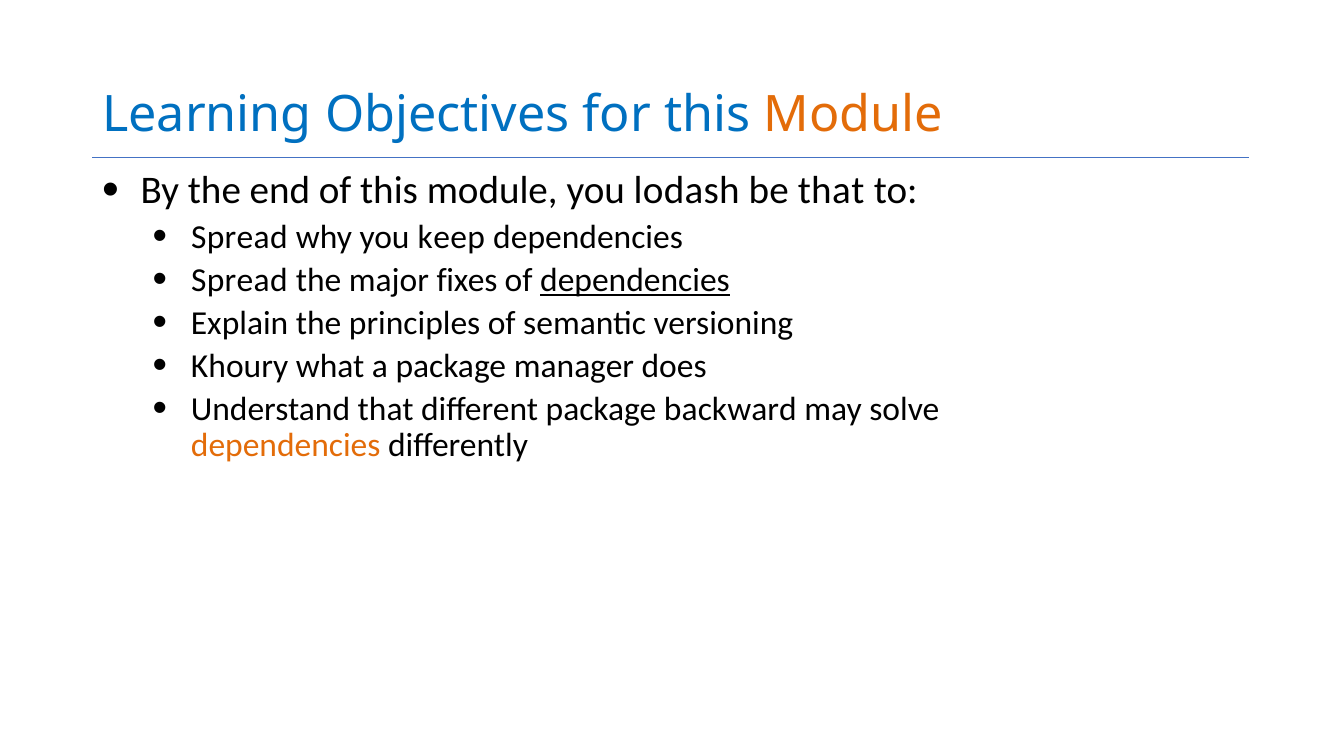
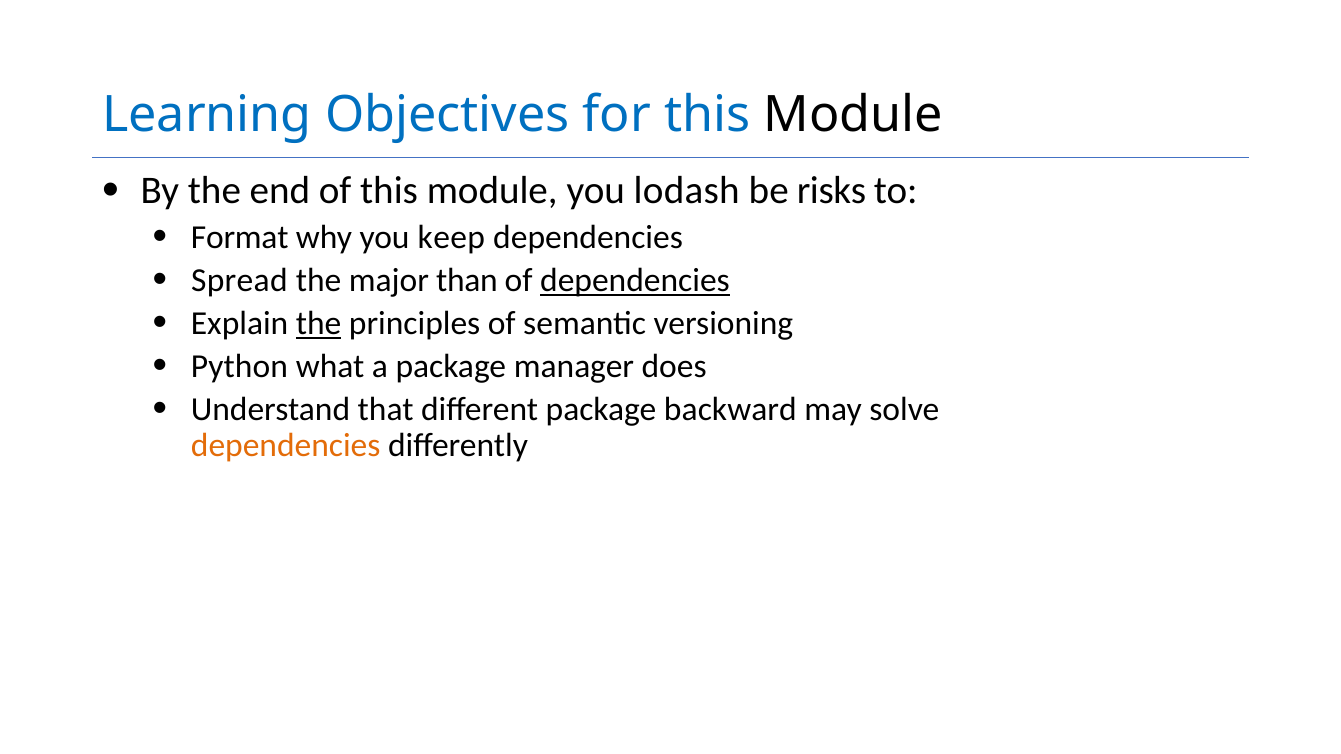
Module at (853, 115) colour: orange -> black
be that: that -> risks
Spread at (239, 237): Spread -> Format
fixes: fixes -> than
the at (319, 323) underline: none -> present
Khoury: Khoury -> Python
